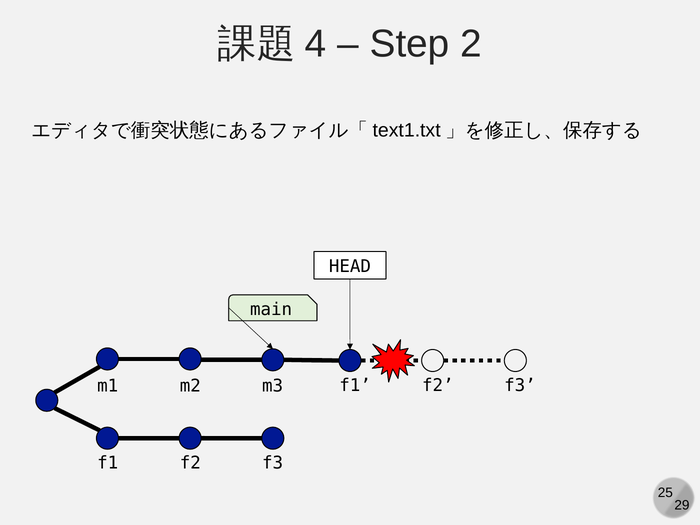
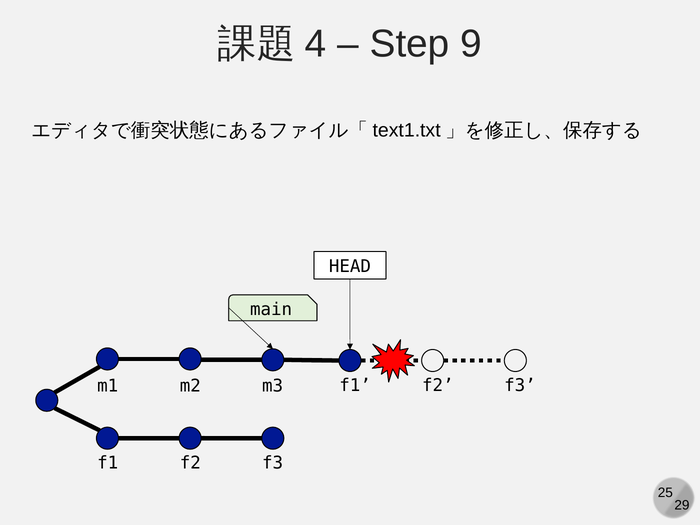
2: 2 -> 9
